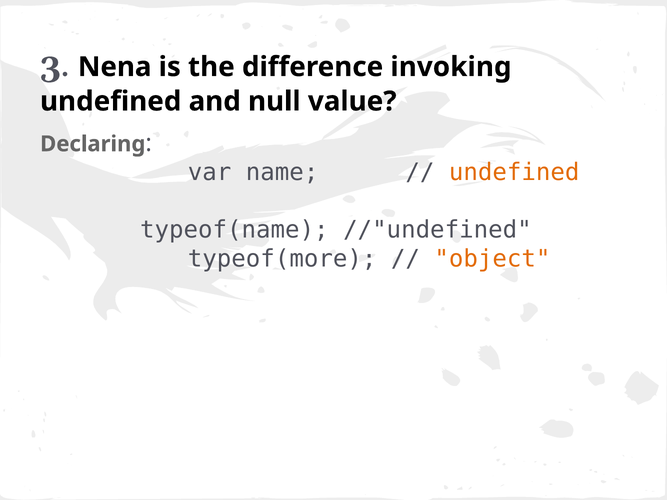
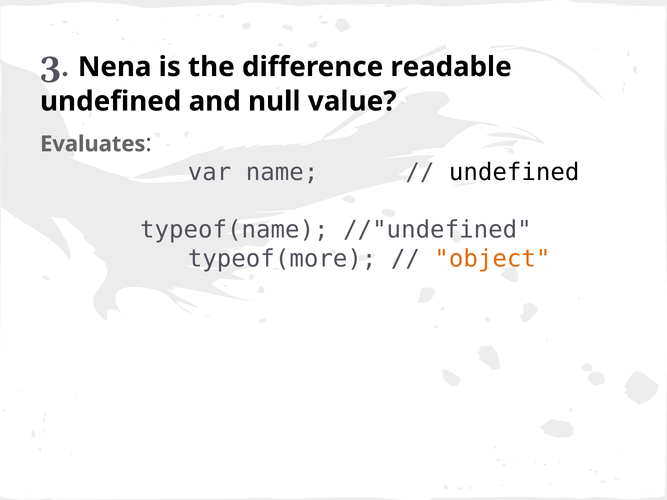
invoking: invoking -> readable
Declaring: Declaring -> Evaluates
undefined at (514, 172) colour: orange -> black
